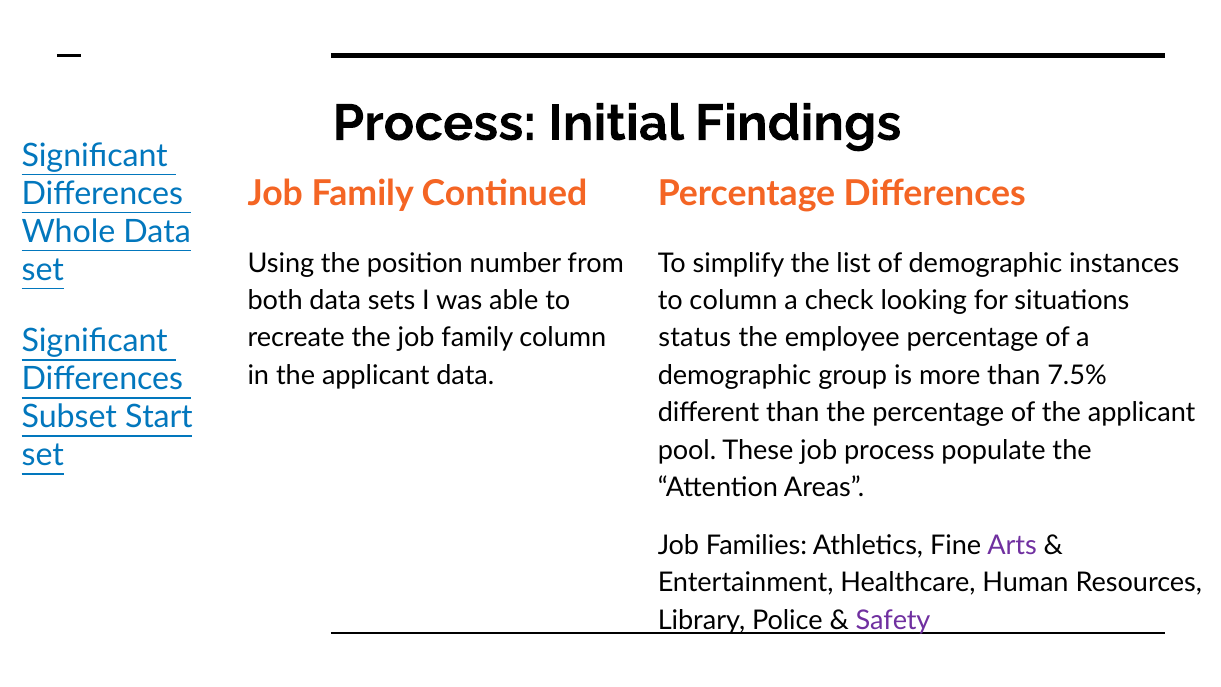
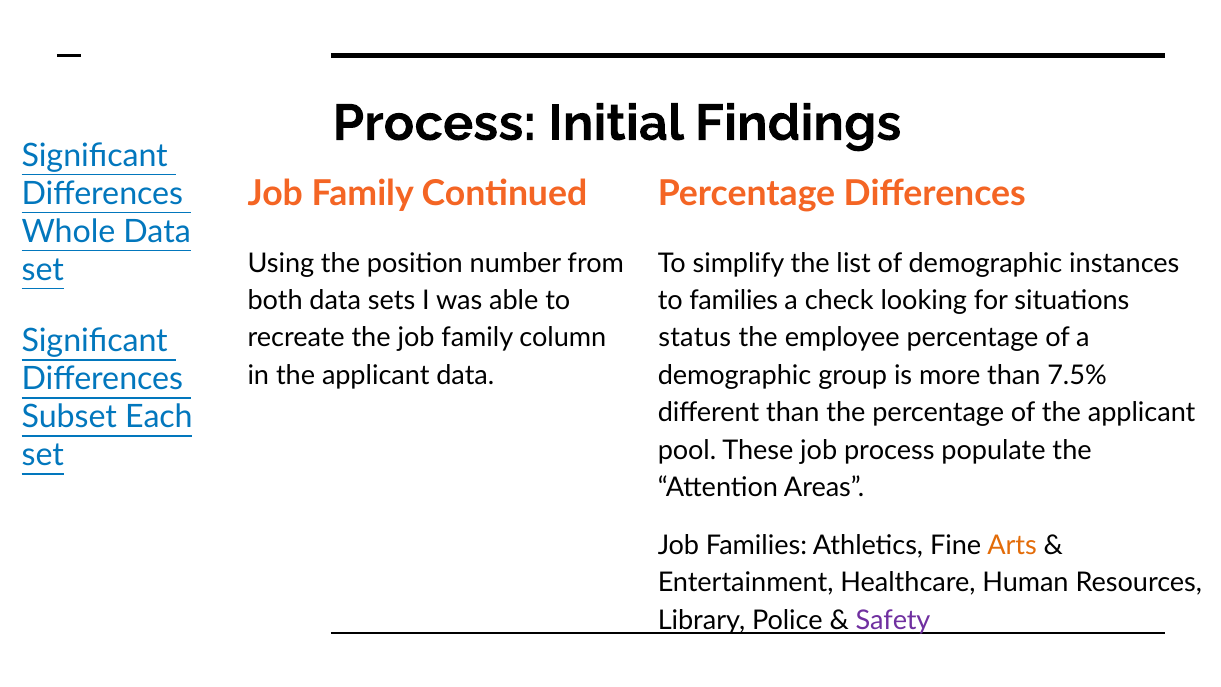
to column: column -> families
Start: Start -> Each
Arts colour: purple -> orange
